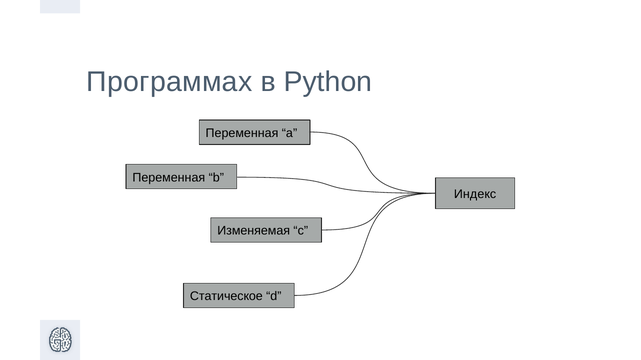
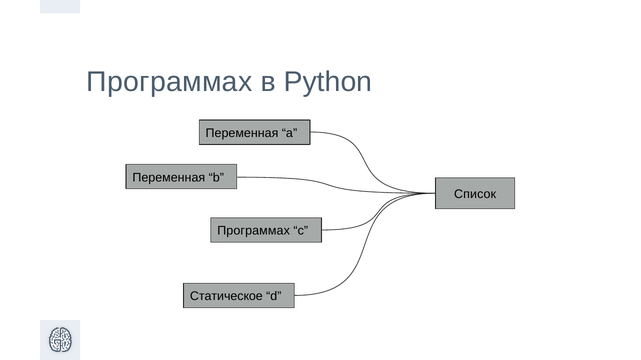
Индекс: Индекс -> Список
Изменяемая at (254, 231): Изменяемая -> Программах
